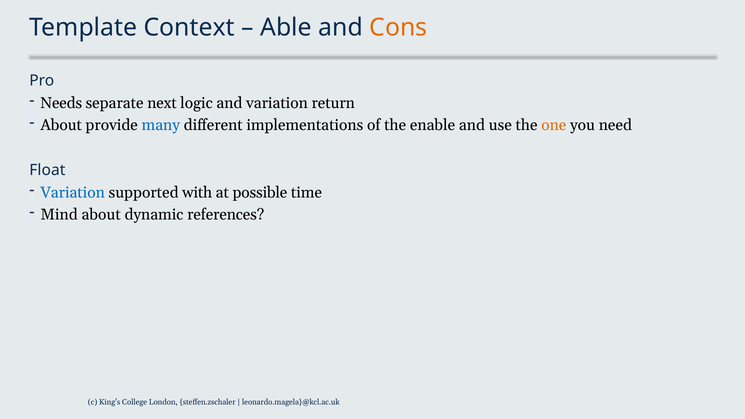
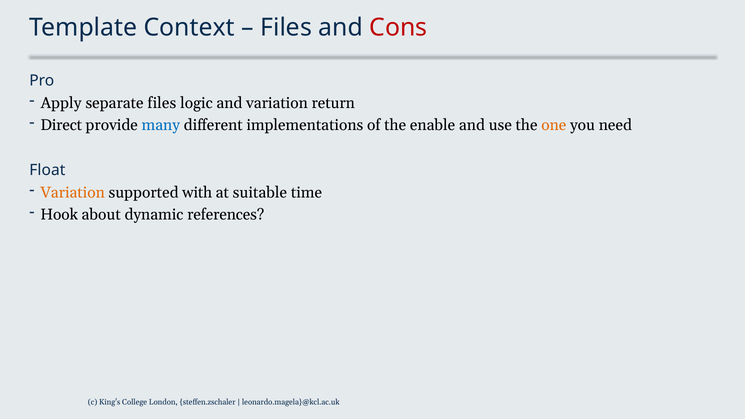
Able at (286, 28): Able -> Files
Cons colour: orange -> red
Needs: Needs -> Apply
separate next: next -> files
About at (61, 125): About -> Direct
Variation at (73, 192) colour: blue -> orange
possible: possible -> suitable
Mind: Mind -> Hook
